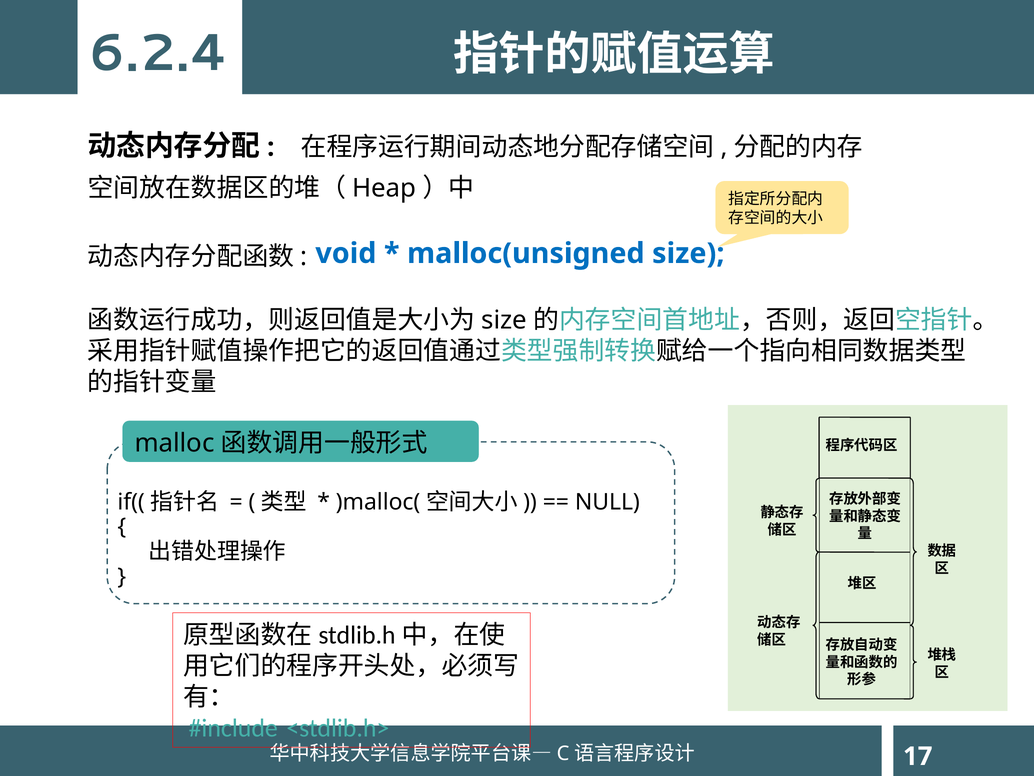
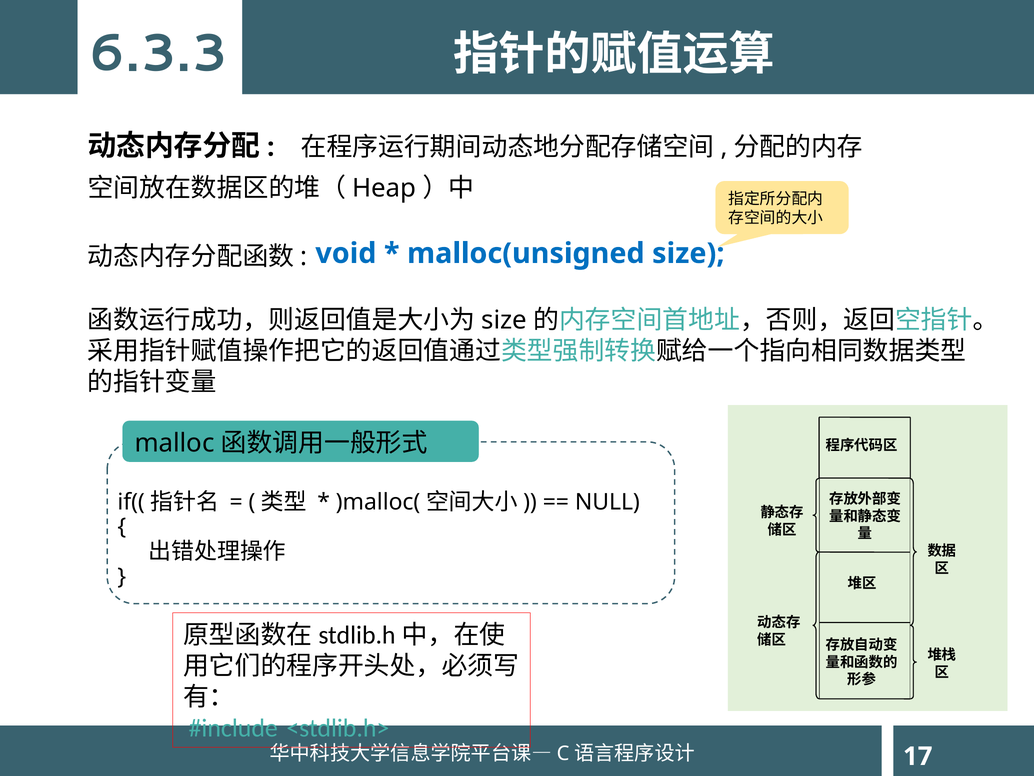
6.2.4: 6.2.4 -> 6.3.3
